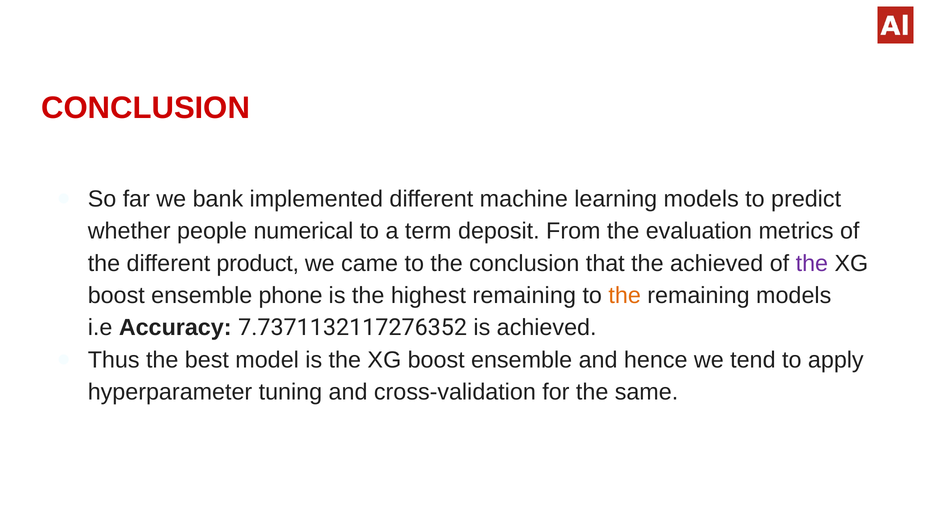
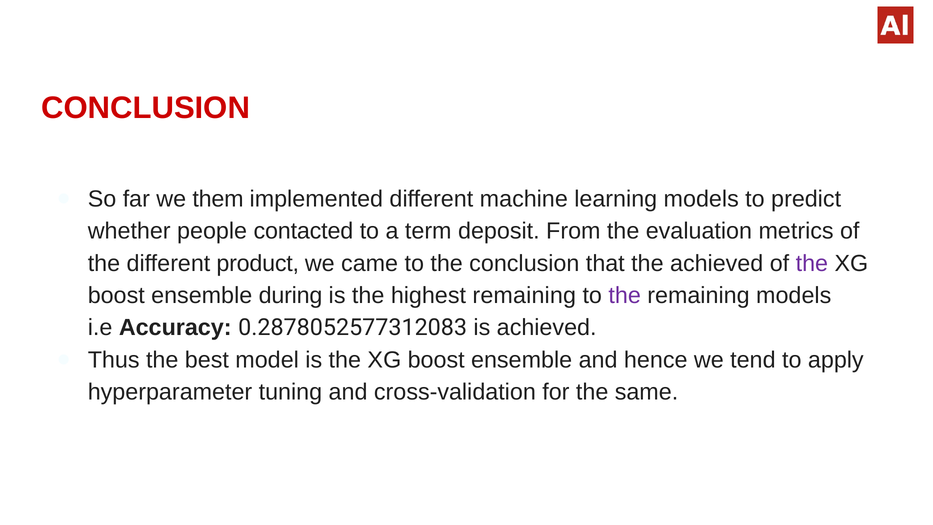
bank: bank -> them
numerical: numerical -> contacted
phone: phone -> during
the at (625, 295) colour: orange -> purple
7.7371132117276352: 7.7371132117276352 -> 0.2878052577312083
